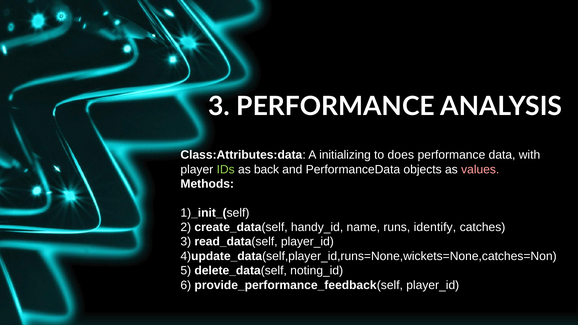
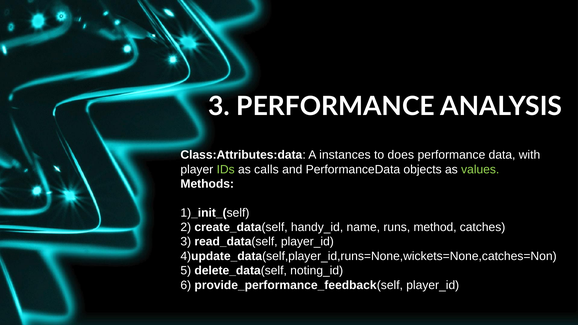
initializing: initializing -> instances
back: back -> calls
values colour: pink -> light green
identify: identify -> method
